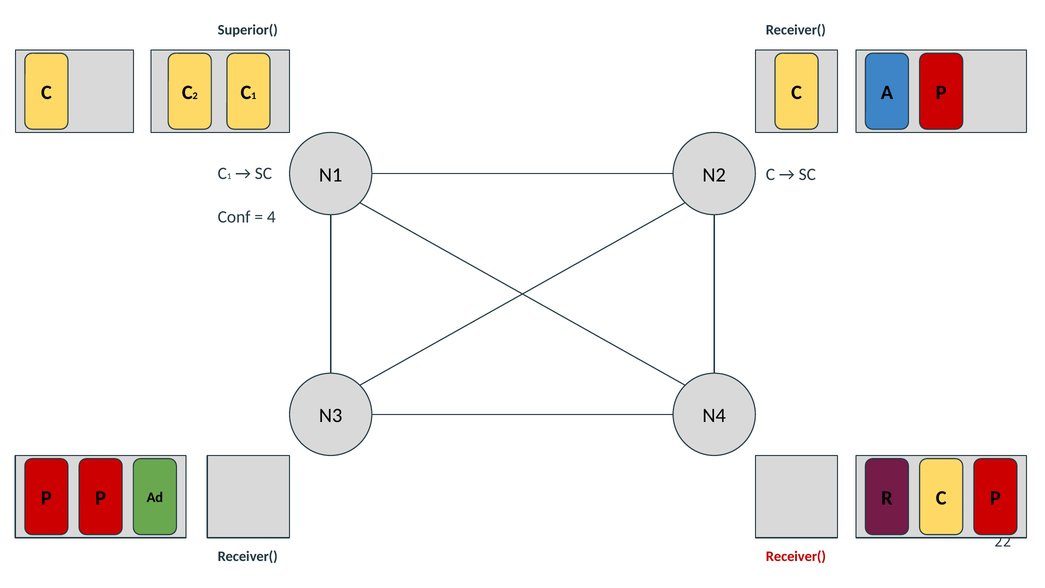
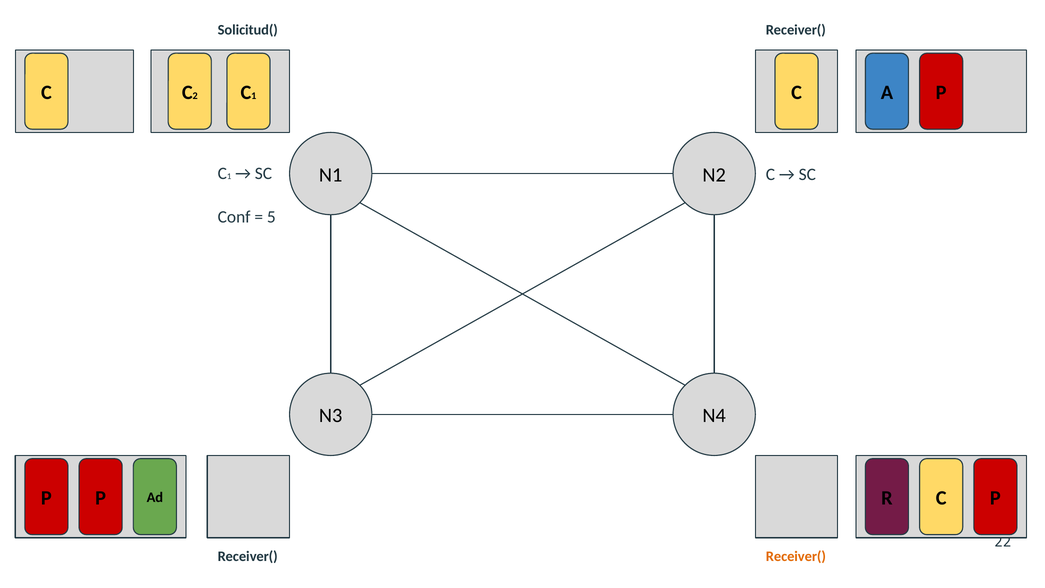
Superior(: Superior( -> Solicitud(
4: 4 -> 5
Receiver( at (796, 556) colour: red -> orange
